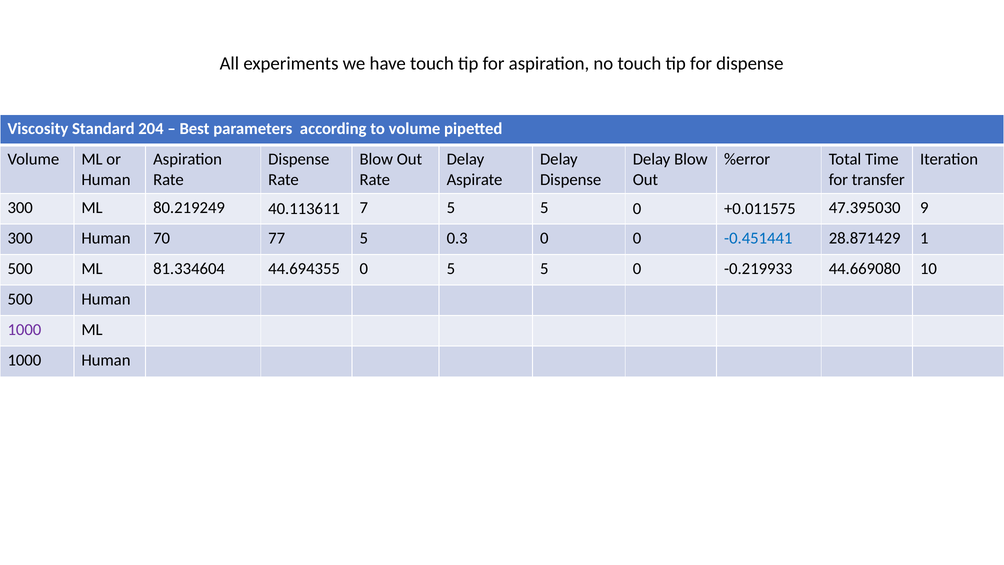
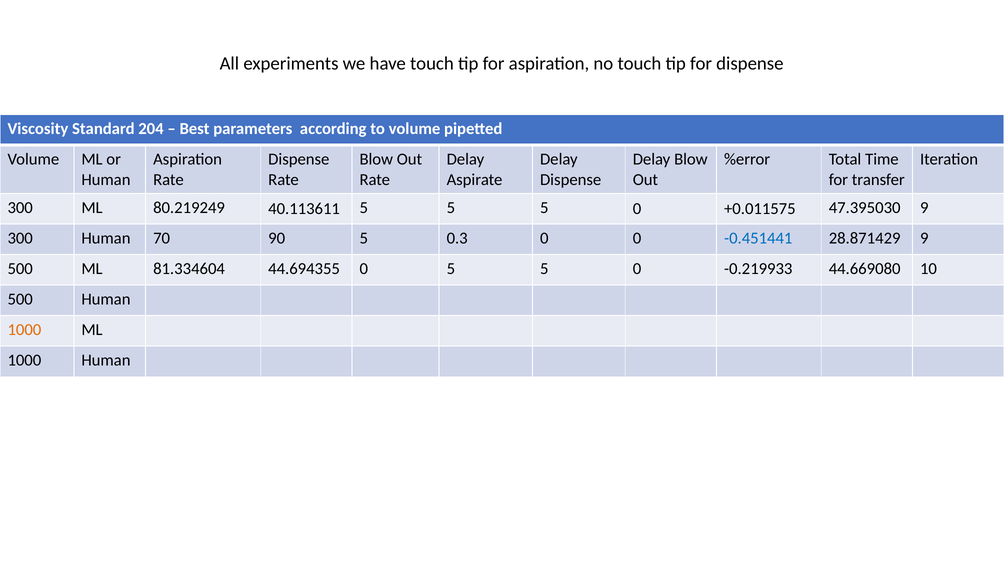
40.113611 7: 7 -> 5
77: 77 -> 90
28.871429 1: 1 -> 9
1000 at (24, 330) colour: purple -> orange
